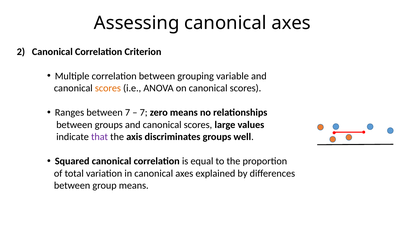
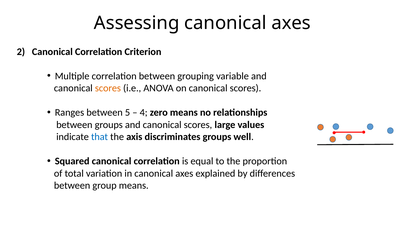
between 7: 7 -> 5
7 at (144, 112): 7 -> 4
that colour: purple -> blue
